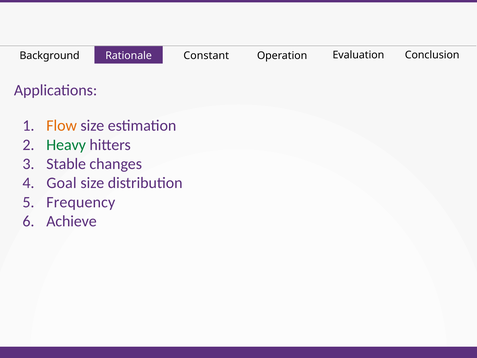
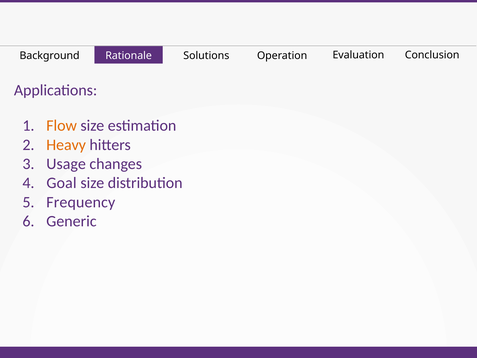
Constant: Constant -> Solutions
Heavy colour: green -> orange
Stable: Stable -> Usage
Achieve: Achieve -> Generic
